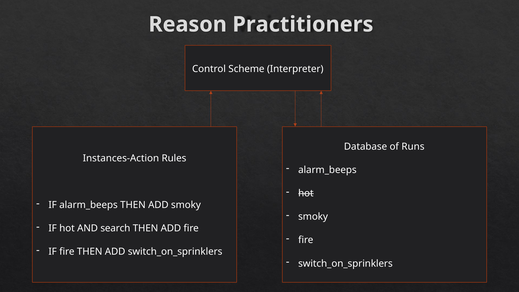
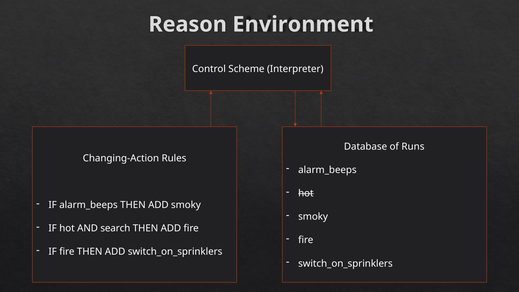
Practitioners: Practitioners -> Environment
Instances-Action: Instances-Action -> Changing-Action
